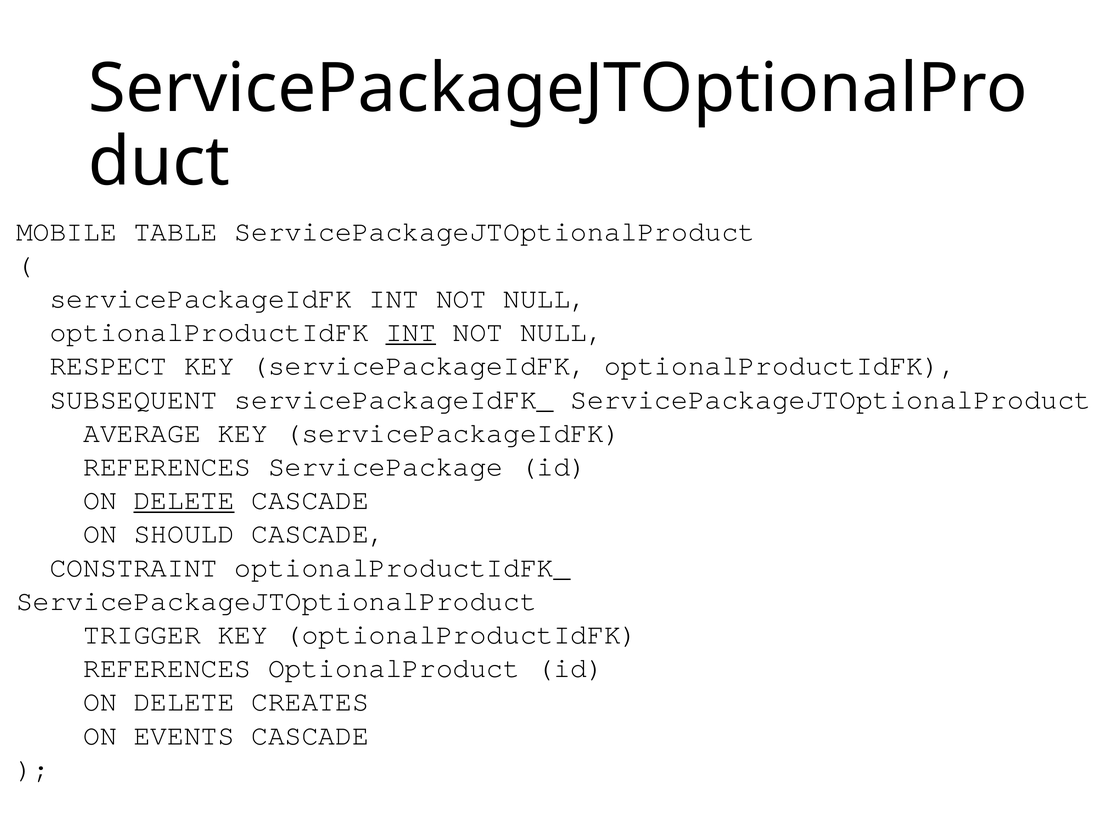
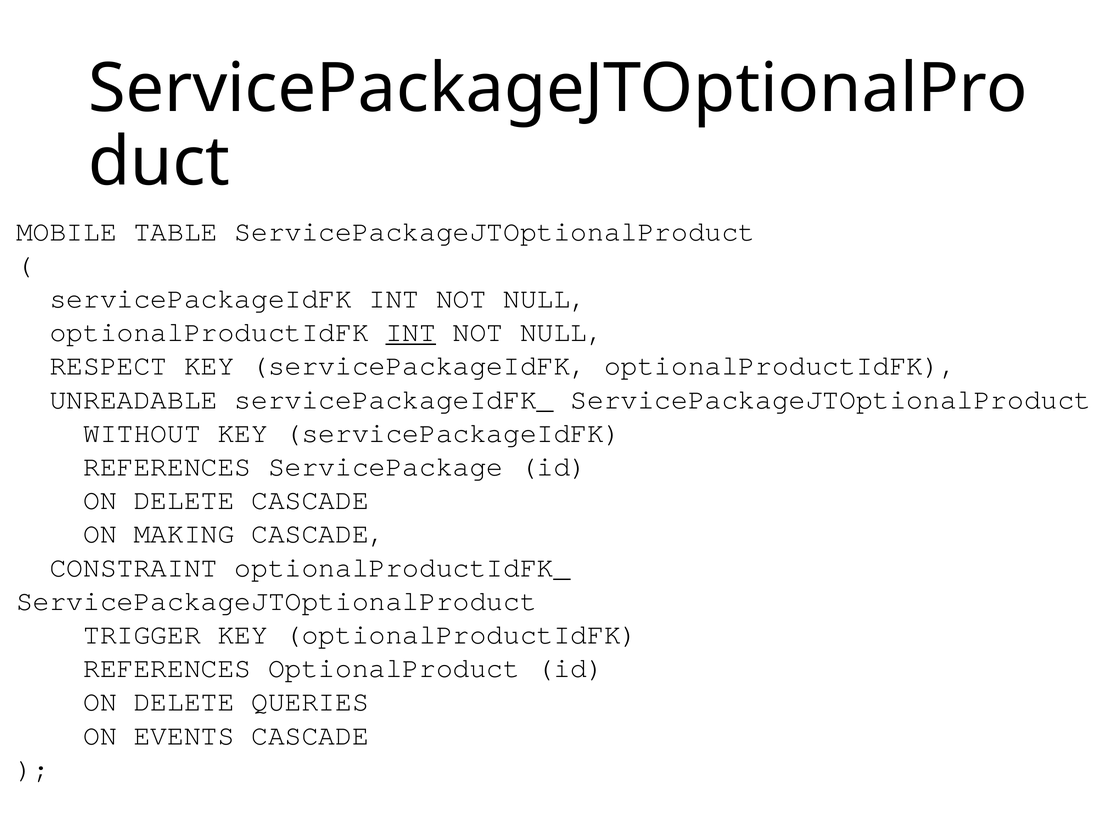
SUBSEQUENT: SUBSEQUENT -> UNREADABLE
AVERAGE: AVERAGE -> WITHOUT
DELETE at (184, 500) underline: present -> none
SHOULD: SHOULD -> MAKING
CREATES: CREATES -> QUERIES
